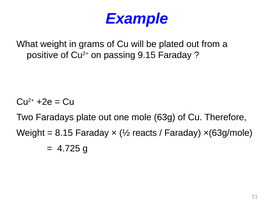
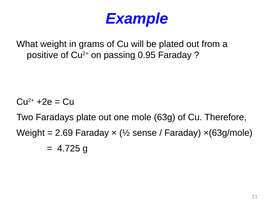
9.15: 9.15 -> 0.95
8.15: 8.15 -> 2.69
reacts: reacts -> sense
